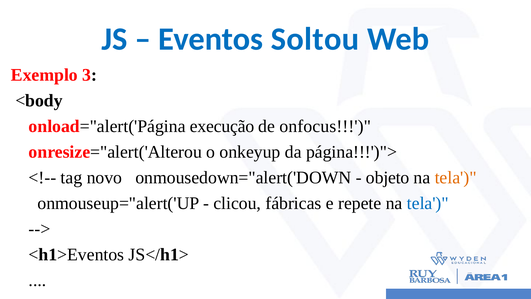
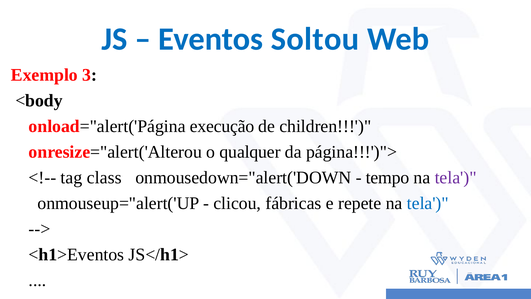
onfocus: onfocus -> children
onkeyup: onkeyup -> qualquer
novo: novo -> class
objeto: objeto -> tempo
tela at (456, 177) colour: orange -> purple
